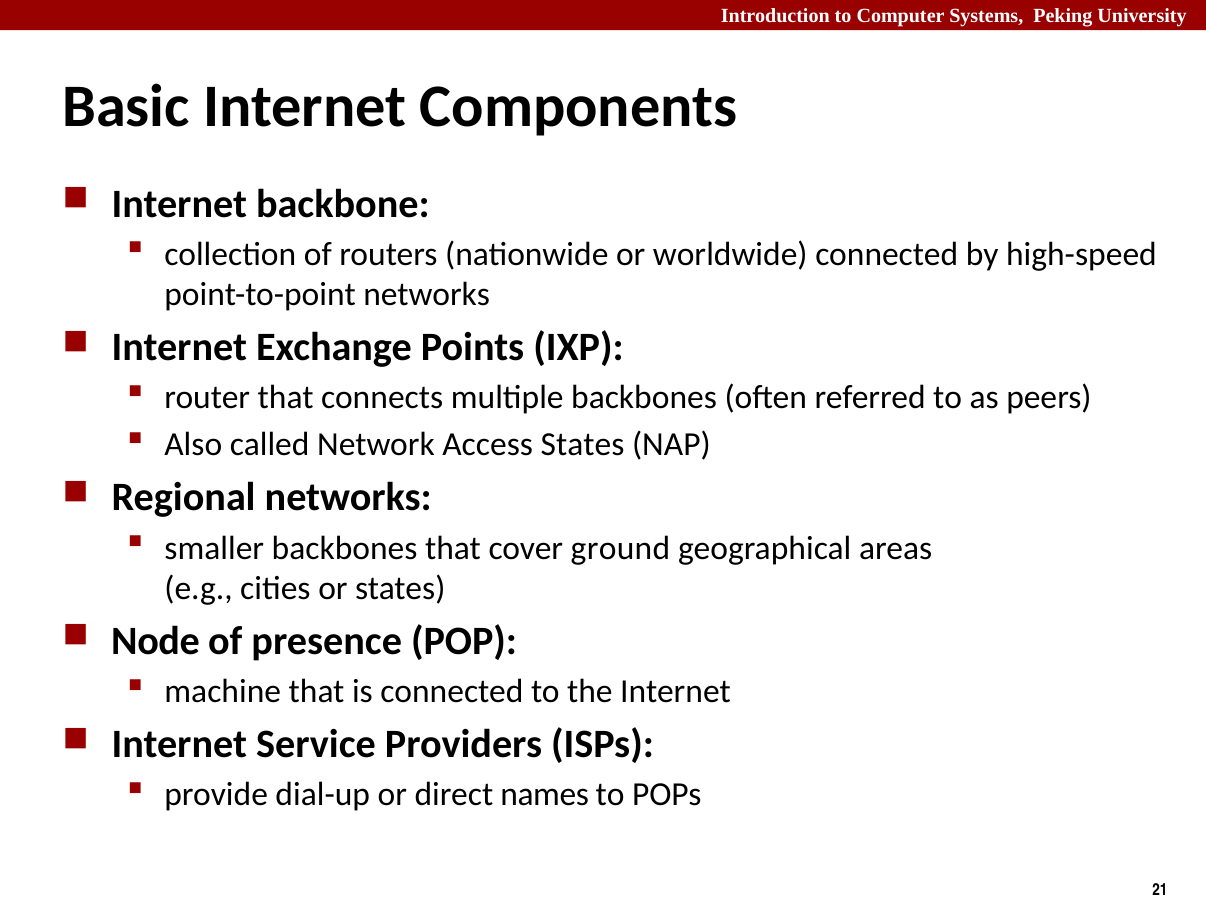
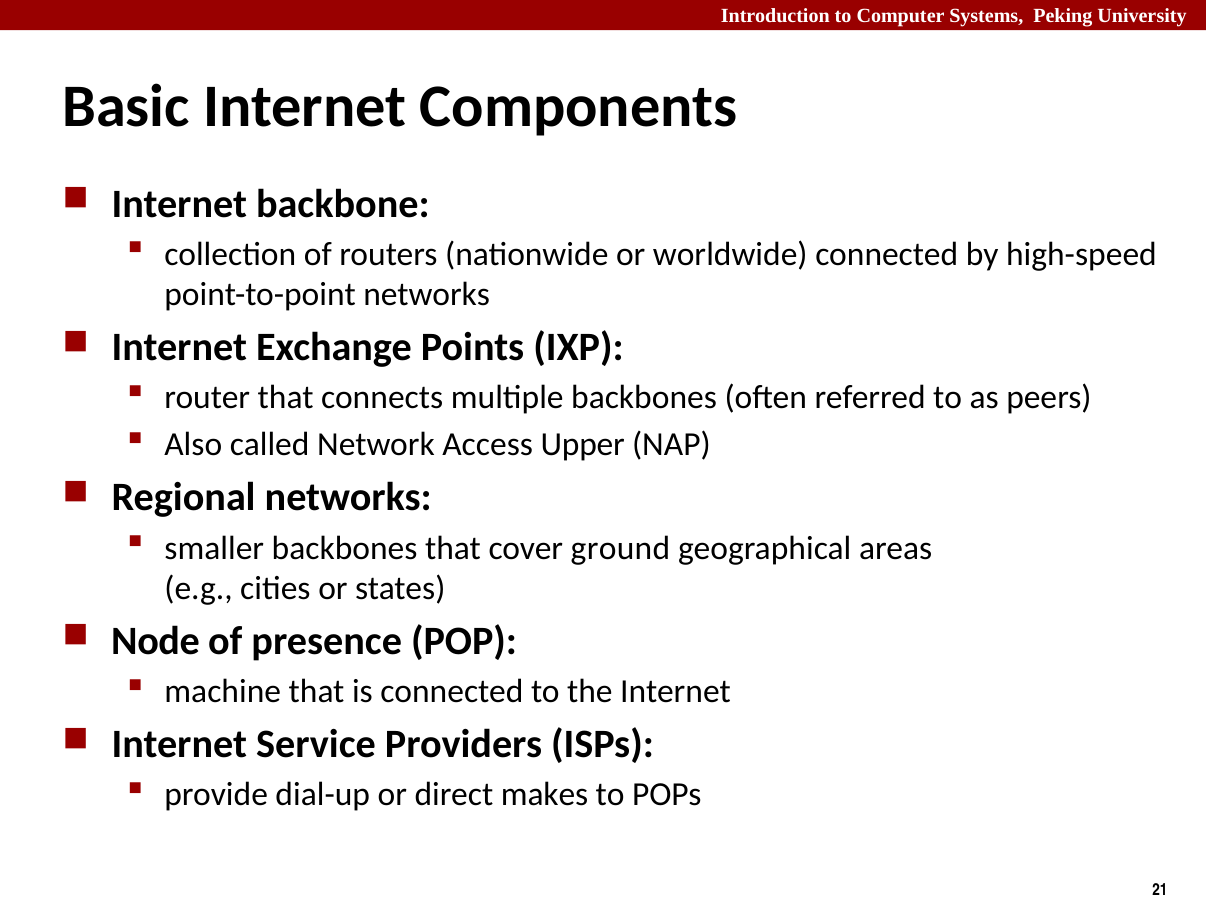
Access States: States -> Upper
names: names -> makes
